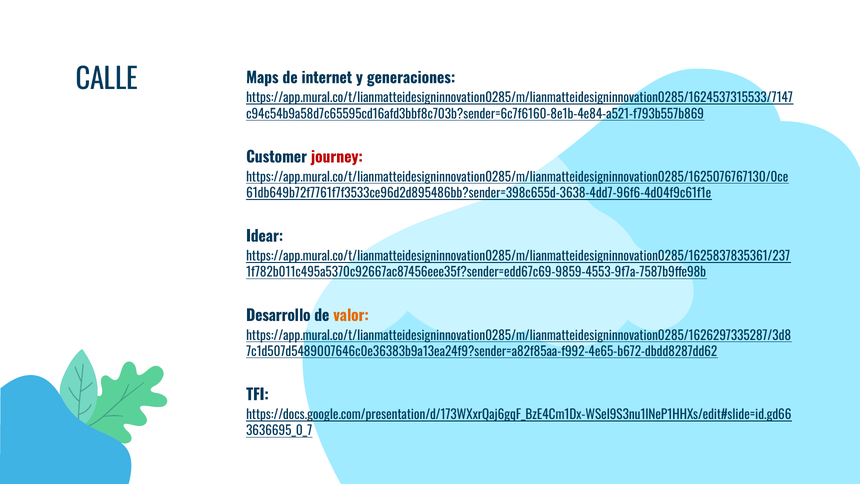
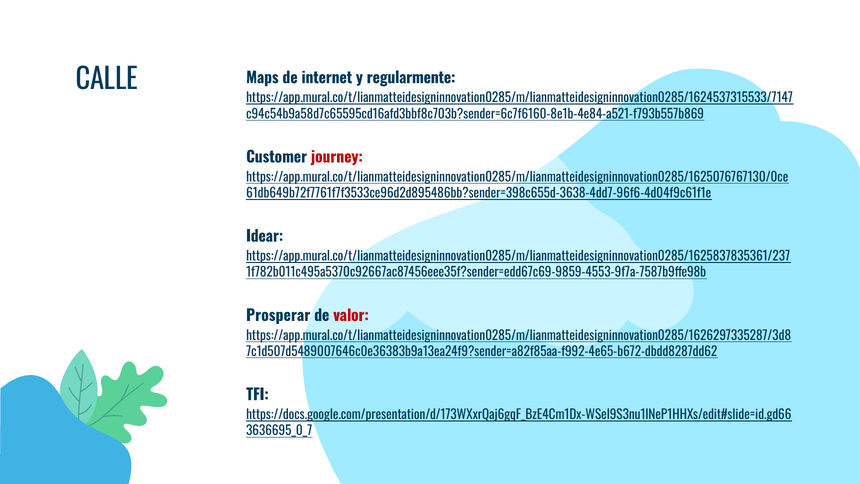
generaciones: generaciones -> regularmente
Desarrollo: Desarrollo -> Prosperar
valor colour: orange -> red
